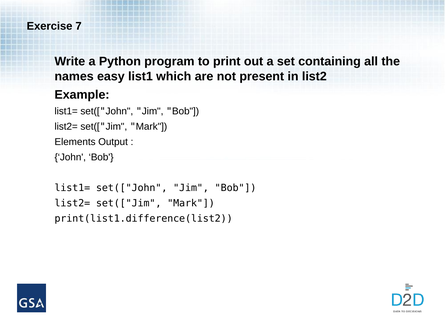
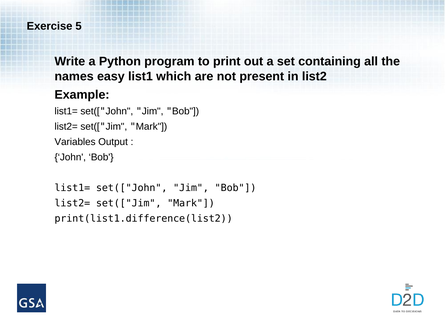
7: 7 -> 5
Elements: Elements -> Variables
